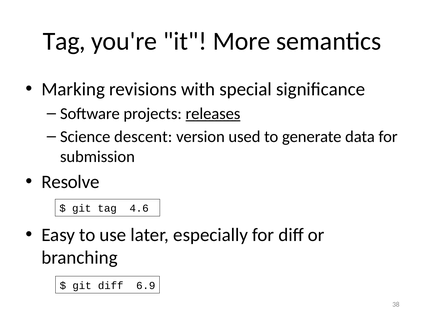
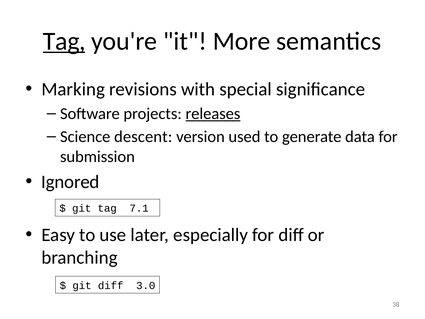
Tag at (64, 41) underline: none -> present
Resolve: Resolve -> Ignored
4.6: 4.6 -> 7.1
6.9: 6.9 -> 3.0
